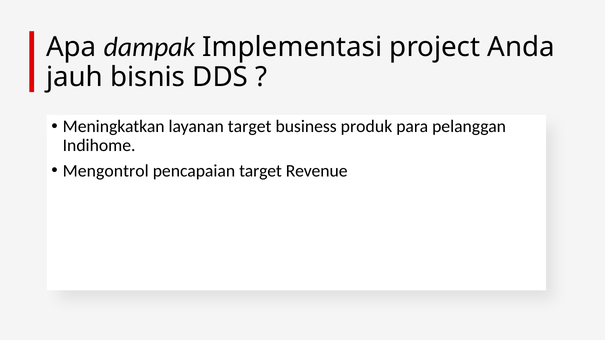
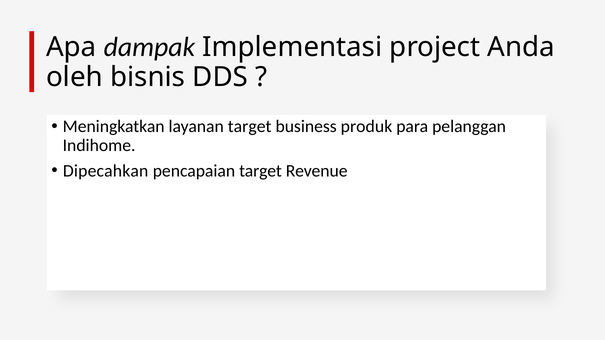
jauh: jauh -> oleh
Mengontrol: Mengontrol -> Dipecahkan
